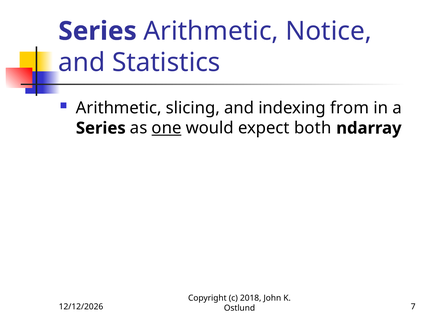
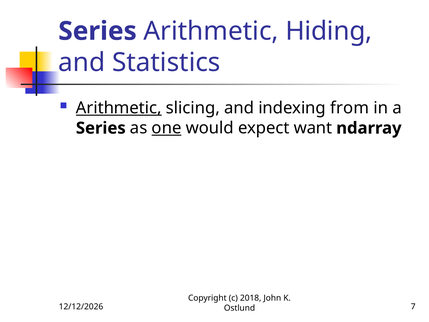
Notice: Notice -> Hiding
Arithmetic at (119, 108) underline: none -> present
both: both -> want
